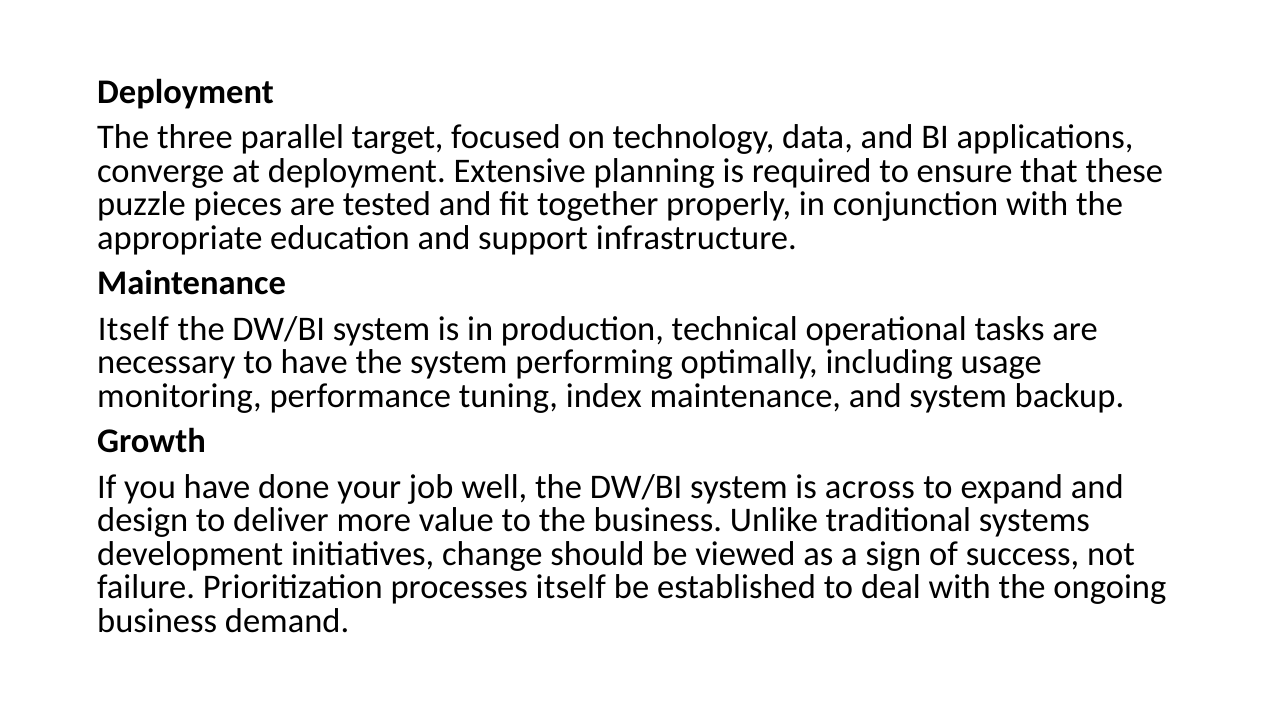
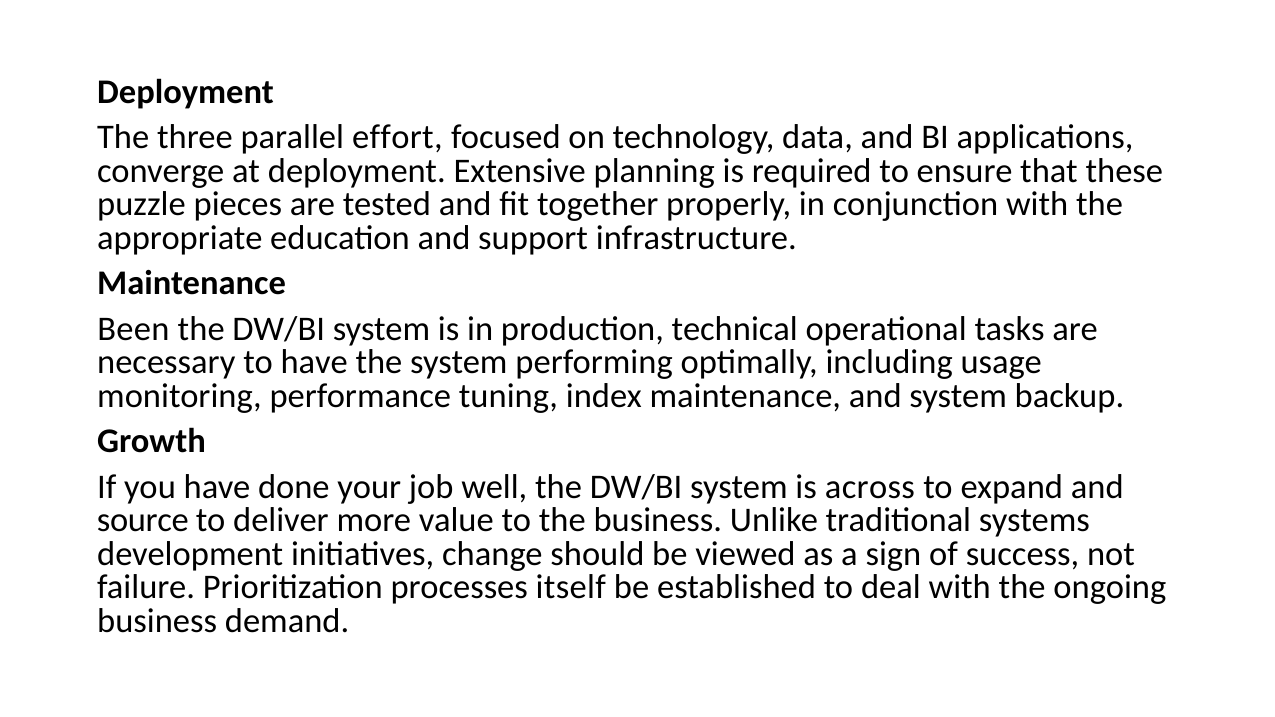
target: target -> effort
Itself at (133, 329): Itself -> Been
design: design -> source
